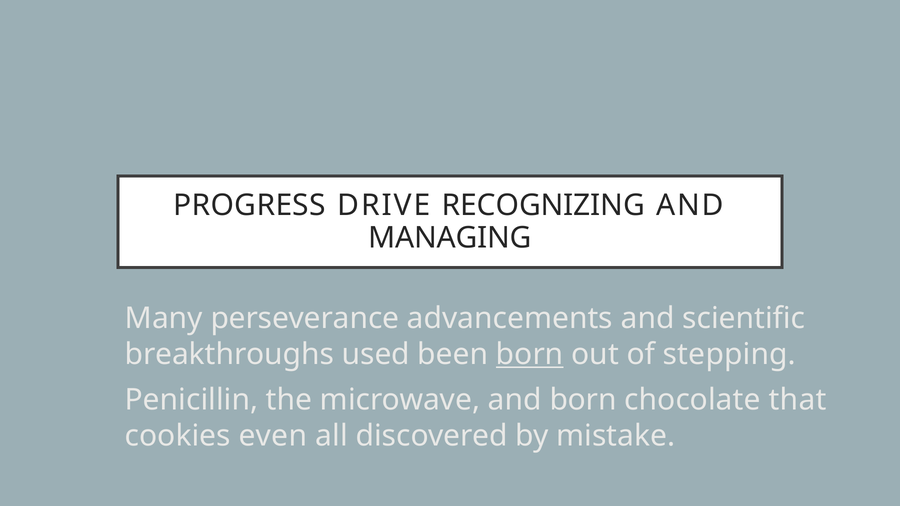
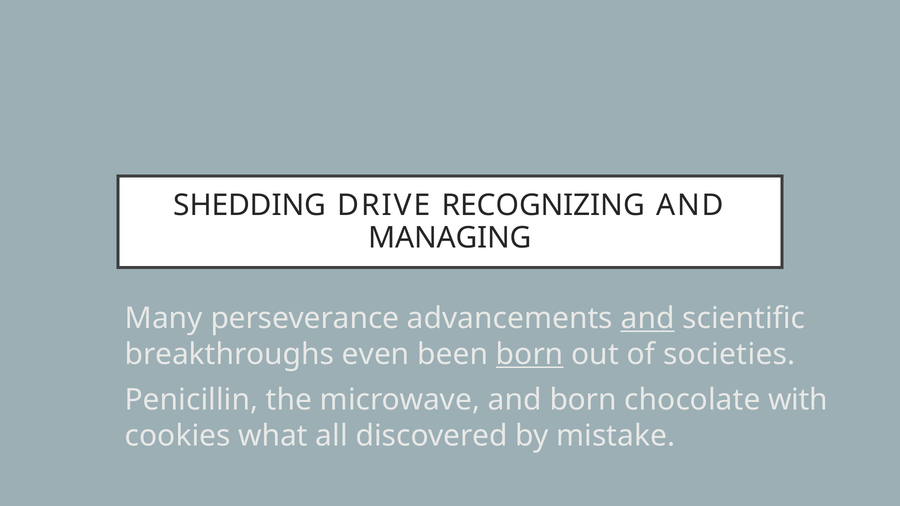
PROGRESS: PROGRESS -> SHEDDING
and at (648, 319) underline: none -> present
used: used -> even
stepping: stepping -> societies
that: that -> with
even: even -> what
